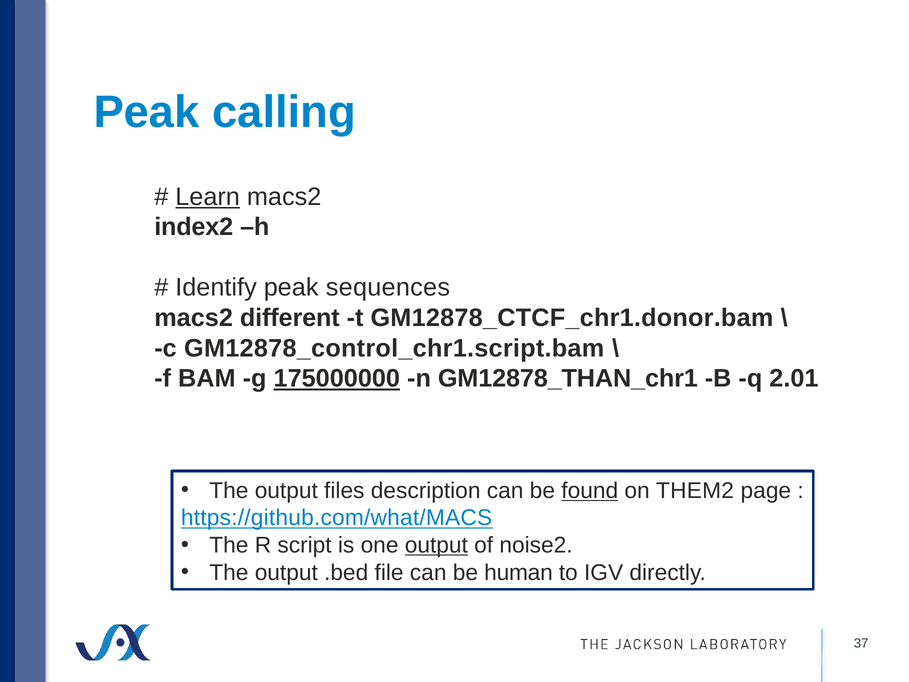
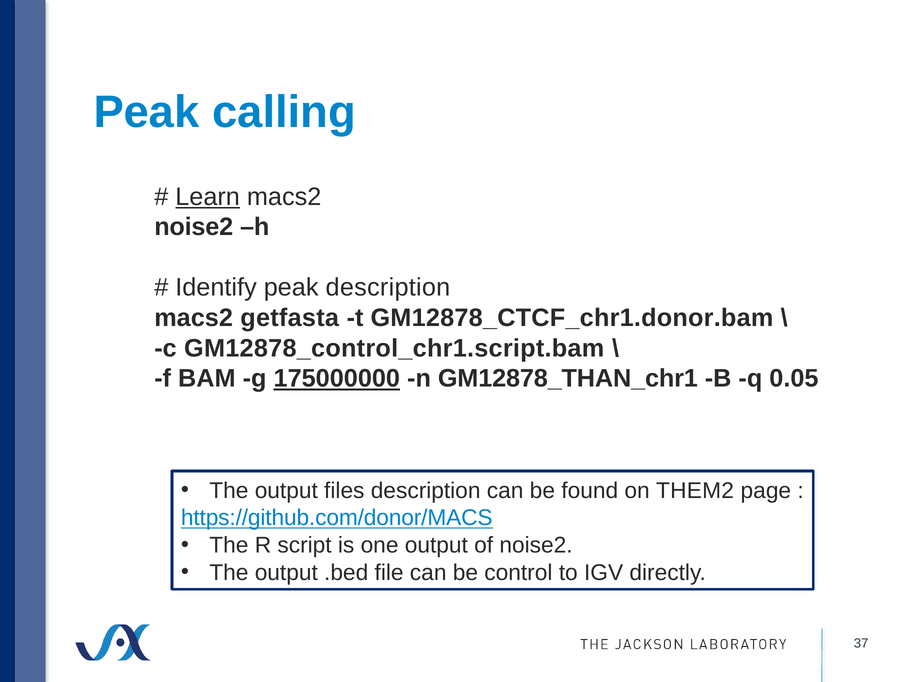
index2 at (194, 227): index2 -> noise2
peak sequences: sequences -> description
different: different -> getfasta
2.01: 2.01 -> 0.05
found underline: present -> none
https://github.com/what/MACS: https://github.com/what/MACS -> https://github.com/donor/MACS
output at (436, 545) underline: present -> none
human: human -> control
